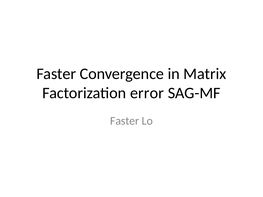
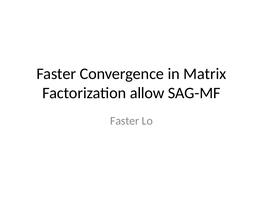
error: error -> allow
